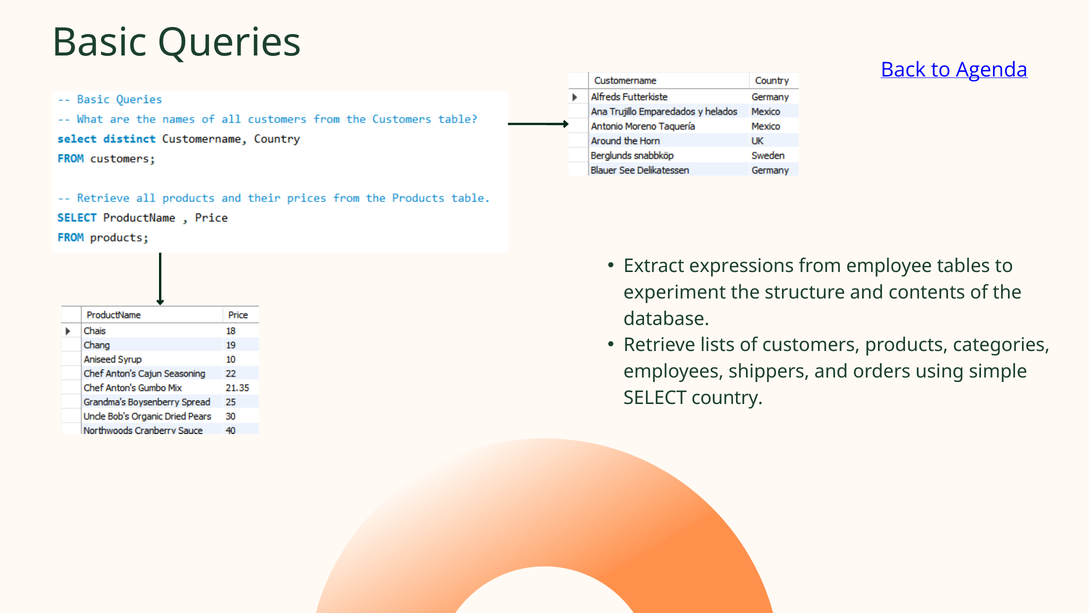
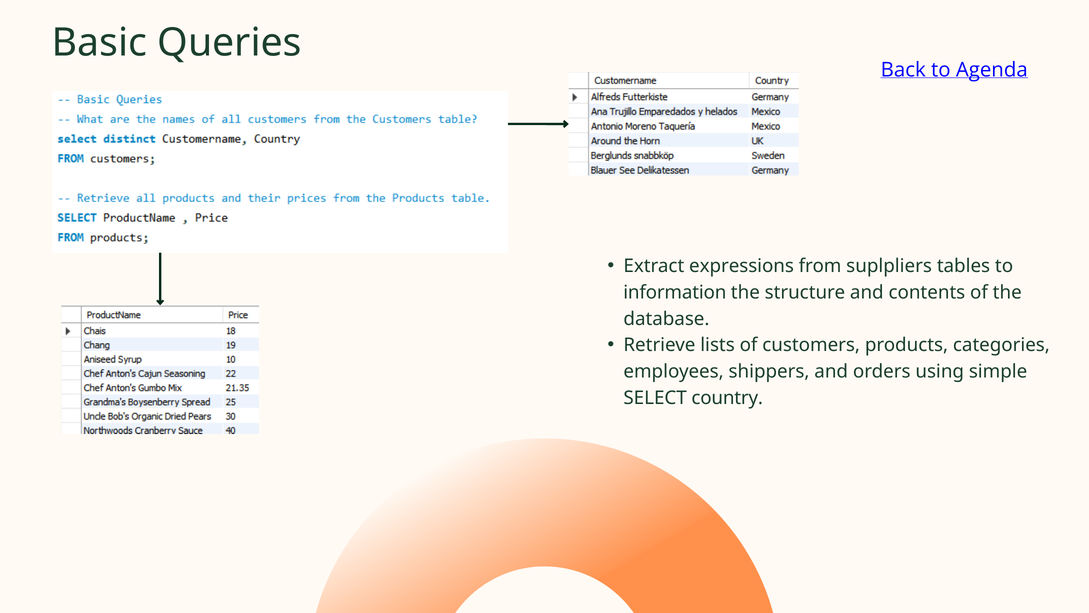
employee: employee -> suplpliers
experiment: experiment -> information
